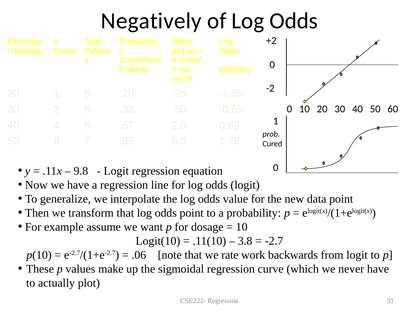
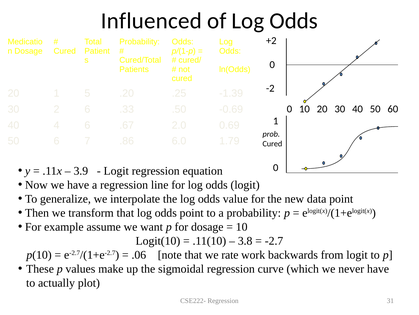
Negatively: Negatively -> Influenced
9.8: 9.8 -> 3.9
